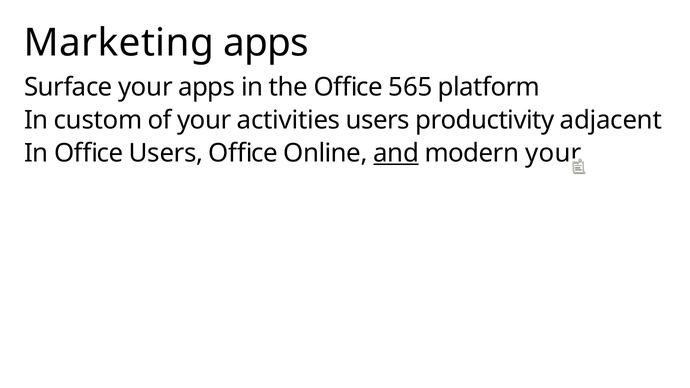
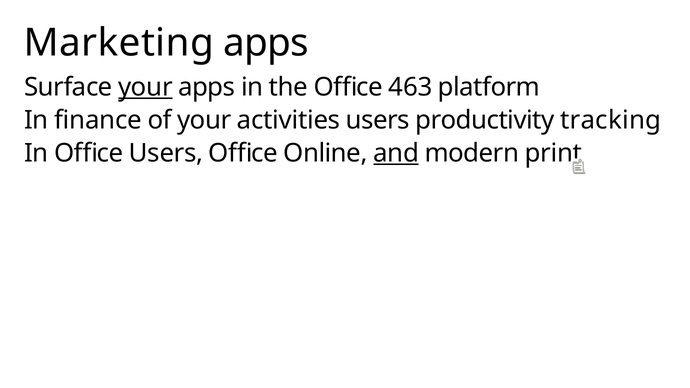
your at (145, 87) underline: none -> present
565: 565 -> 463
custom: custom -> finance
adjacent: adjacent -> tracking
modern your: your -> print
